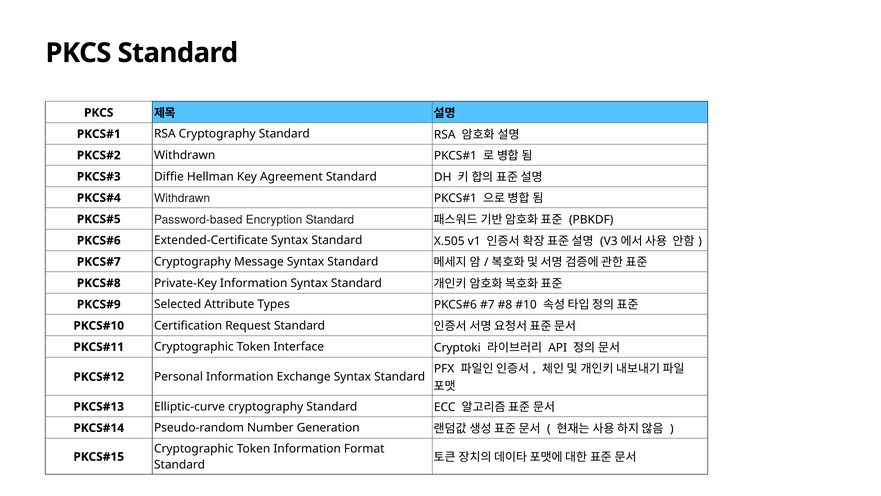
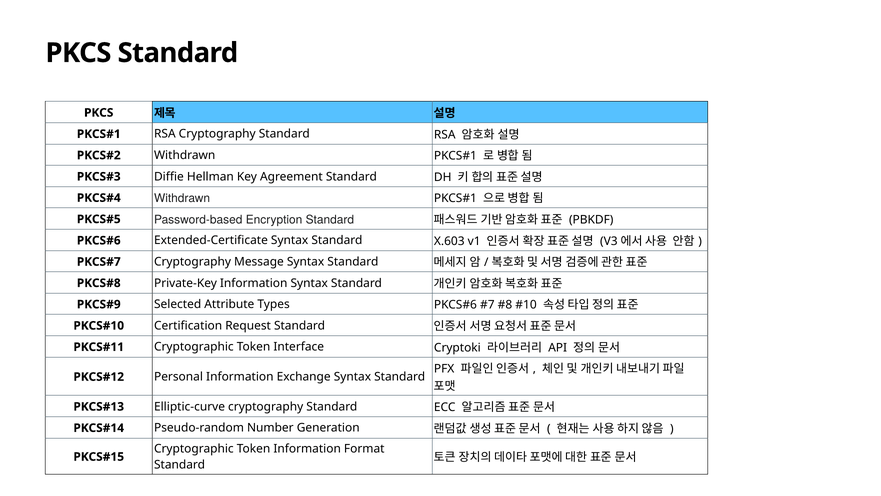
X.505: X.505 -> X.603
